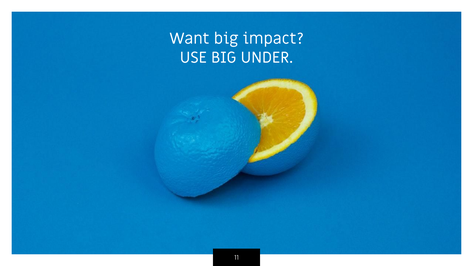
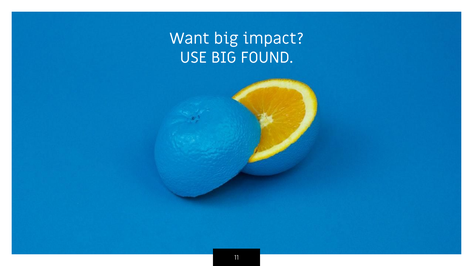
UNDER: UNDER -> FOUND
